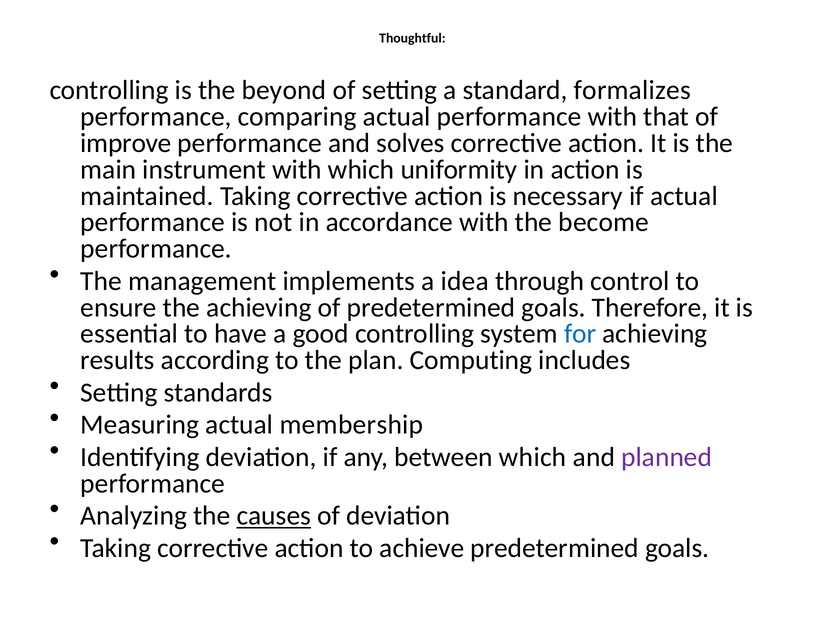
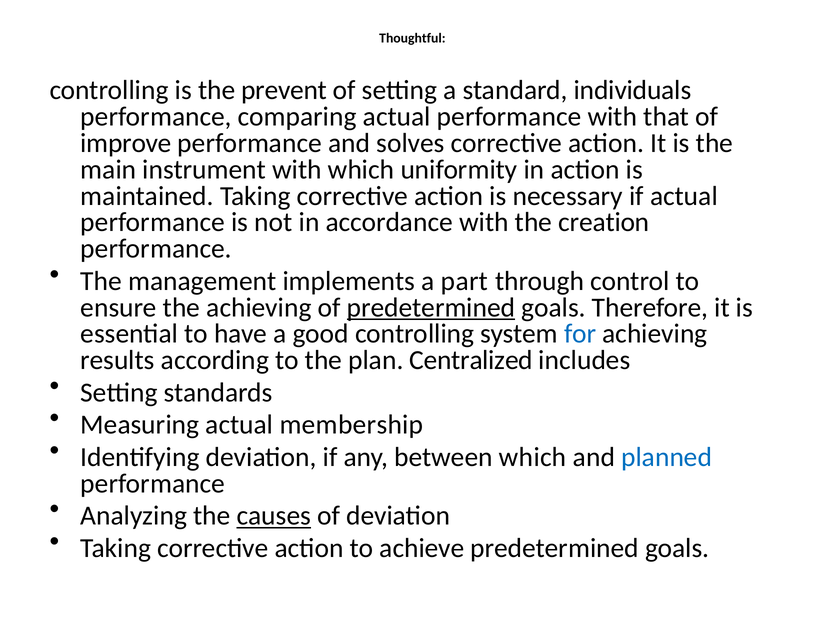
beyond: beyond -> prevent
formalizes: formalizes -> individuals
become: become -> creation
idea: idea -> part
predetermined at (431, 307) underline: none -> present
Computing: Computing -> Centralized
planned colour: purple -> blue
